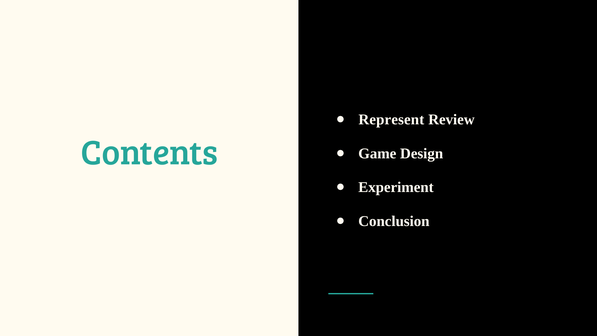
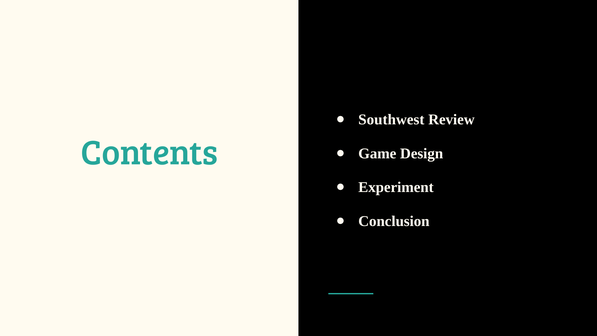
Represent: Represent -> Southwest
